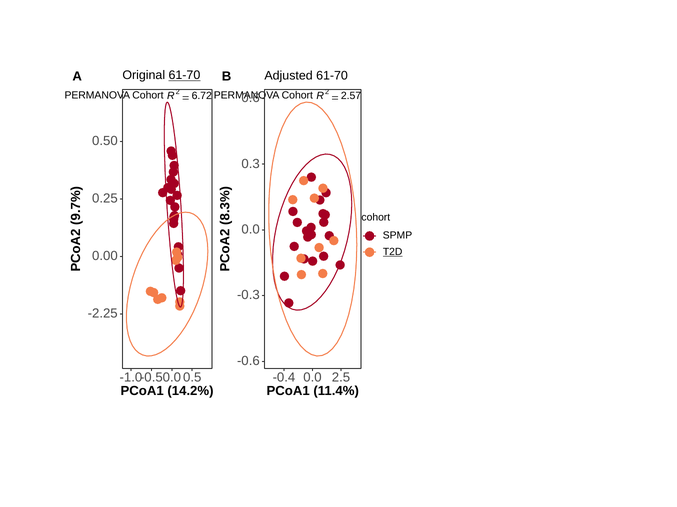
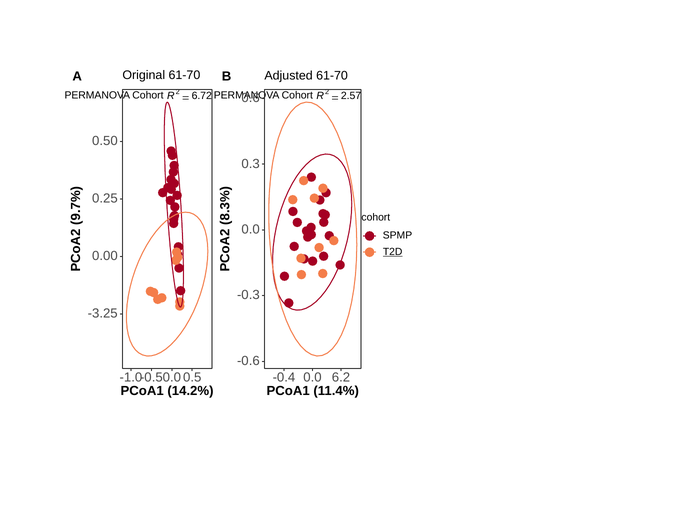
61-70 at (184, 76) underline: present -> none
-2.25: -2.25 -> -3.25
2.5: 2.5 -> 6.2
